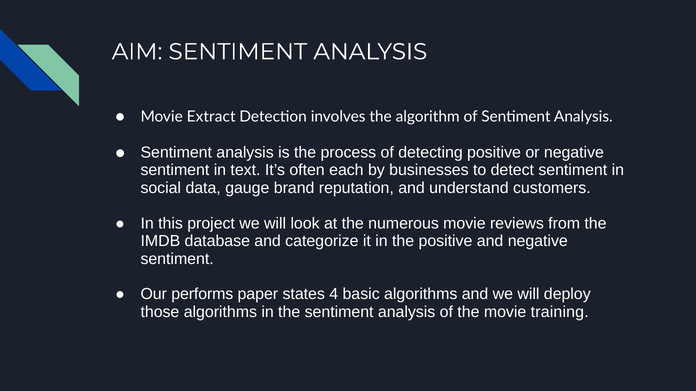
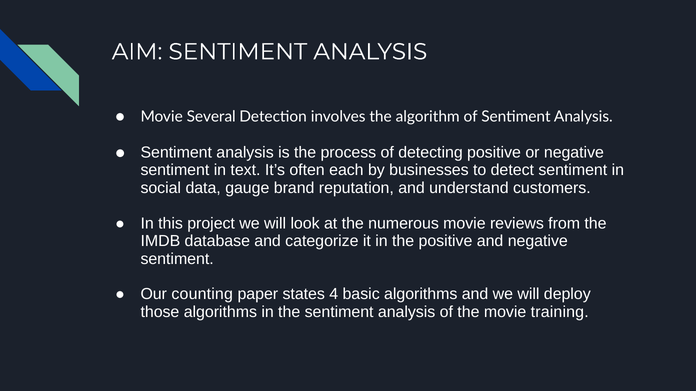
Extract: Extract -> Several
performs: performs -> counting
